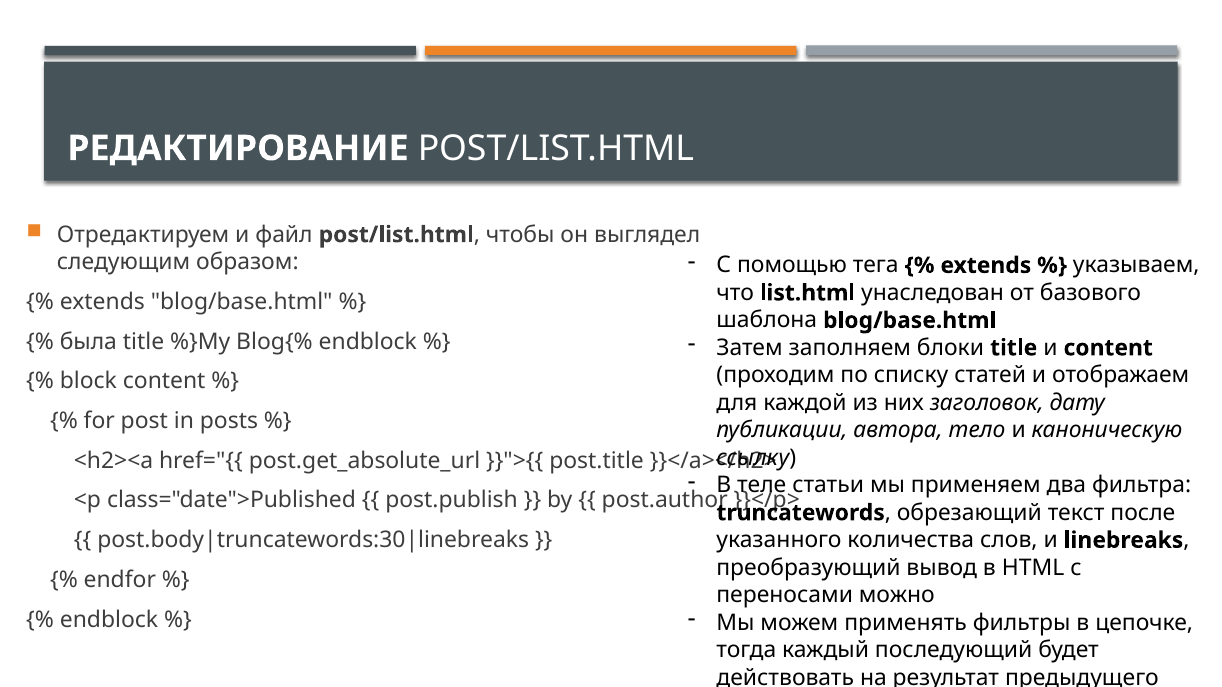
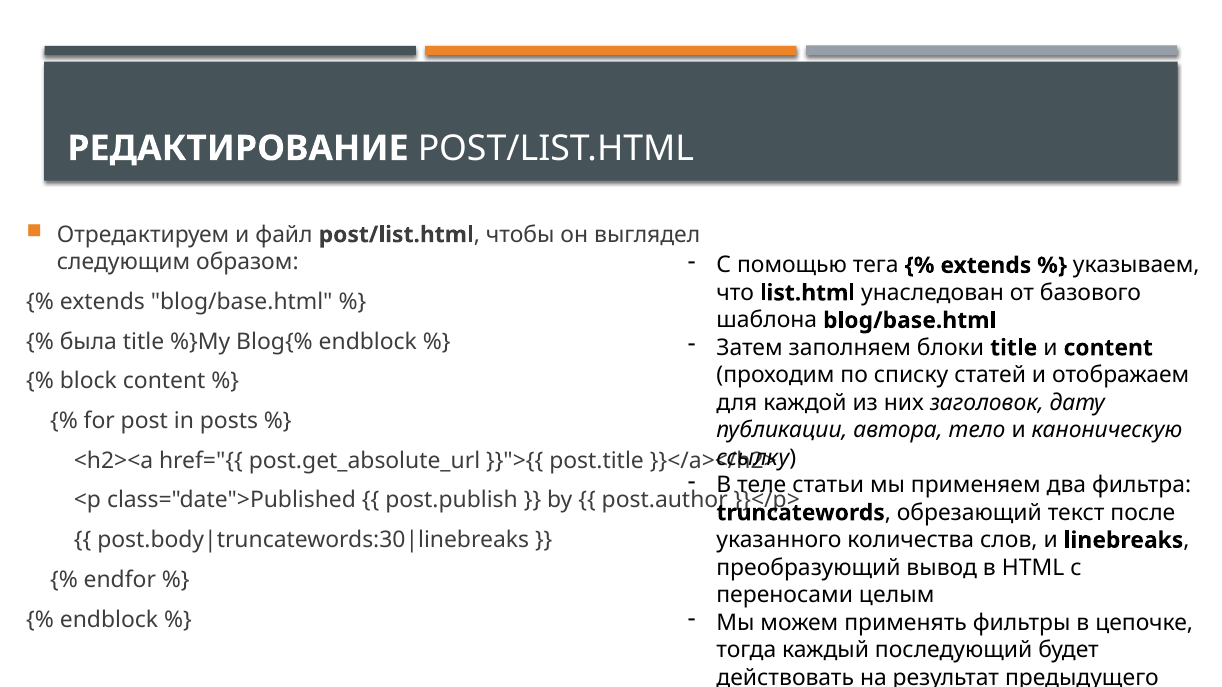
можно: можно -> целым
